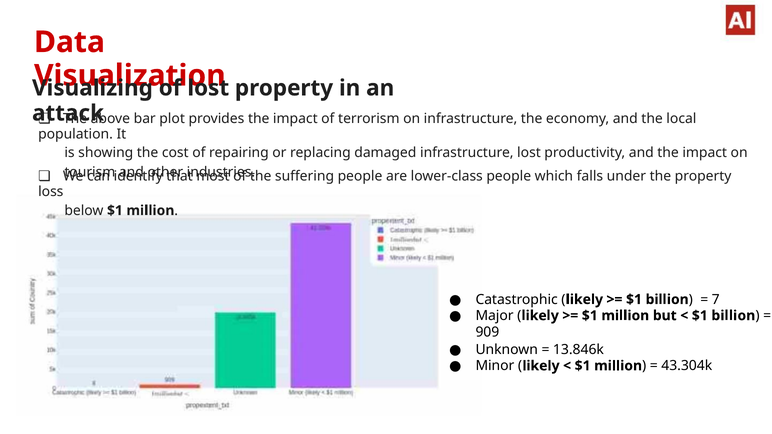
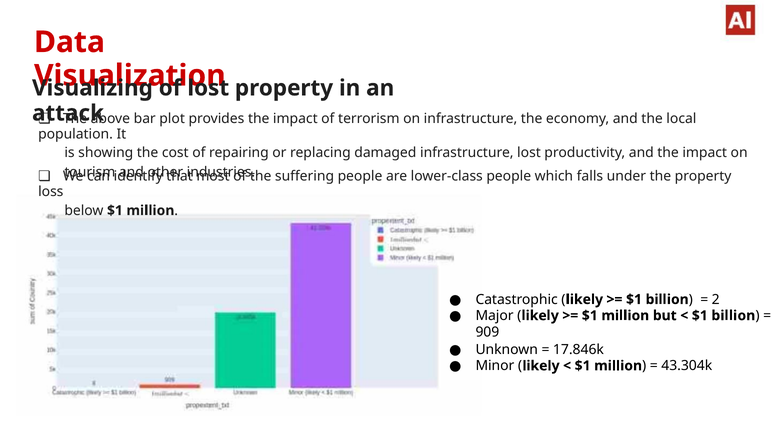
7: 7 -> 2
13.846k: 13.846k -> 17.846k
